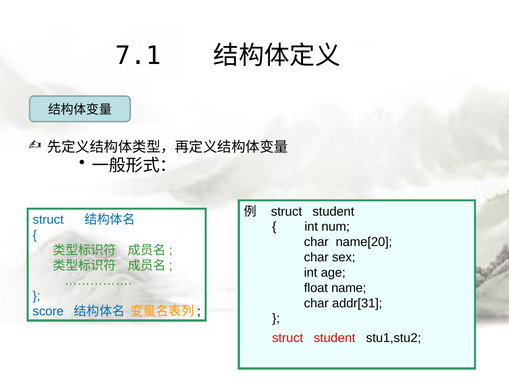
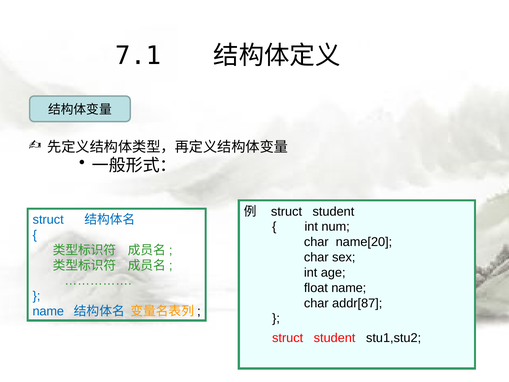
addr[31: addr[31 -> addr[87
score at (48, 311): score -> name
